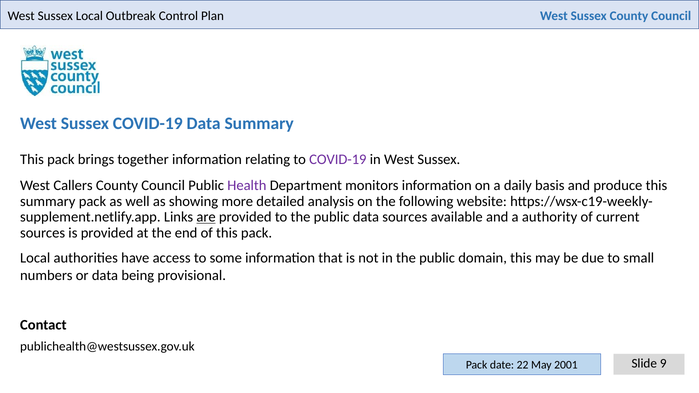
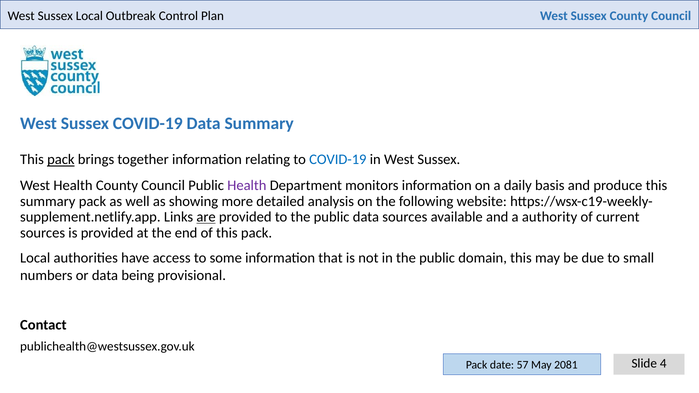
pack at (61, 160) underline: none -> present
COVID-19 at (338, 160) colour: purple -> blue
West Callers: Callers -> Health
9: 9 -> 4
22: 22 -> 57
2001: 2001 -> 2081
